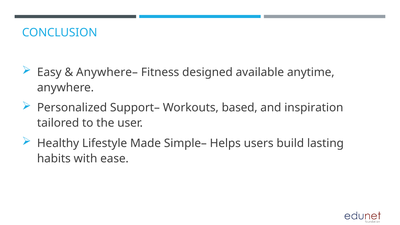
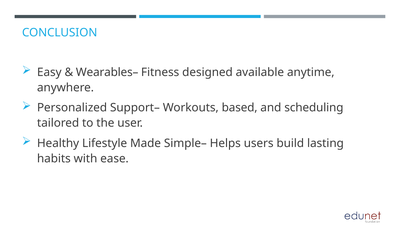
Anywhere–: Anywhere– -> Wearables–
inspiration: inspiration -> scheduling
